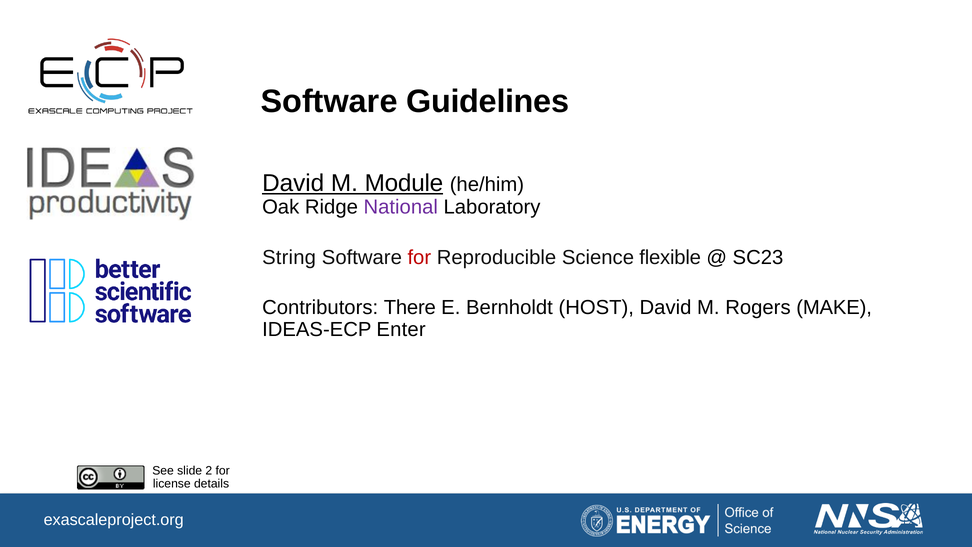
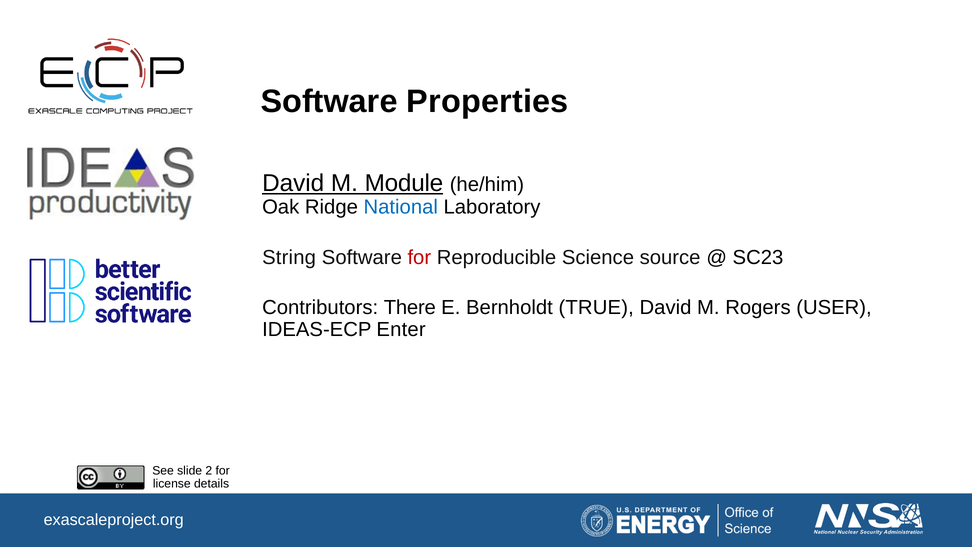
Guidelines: Guidelines -> Properties
National colour: purple -> blue
flexible: flexible -> source
HOST: HOST -> TRUE
MAKE: MAKE -> USER
